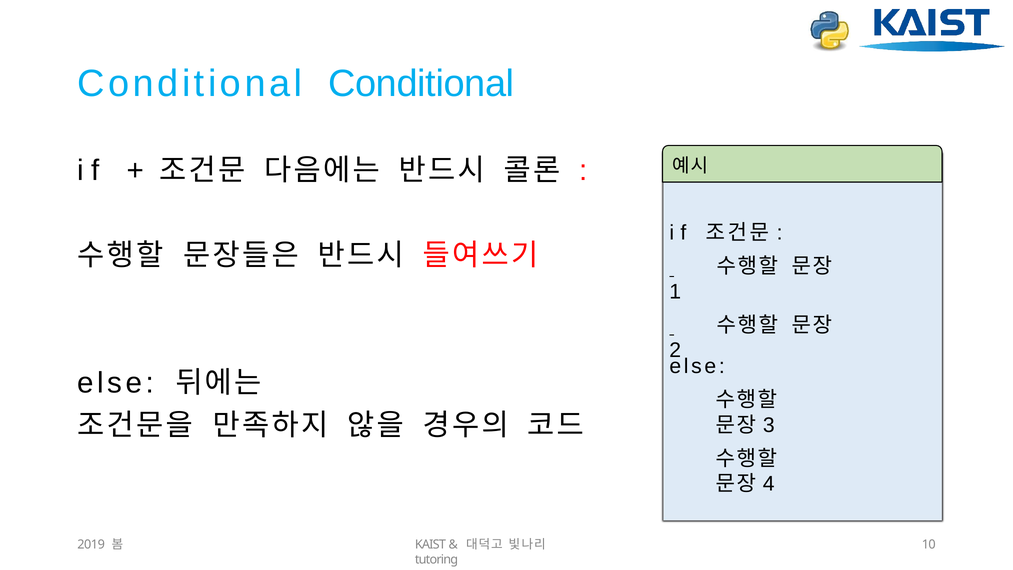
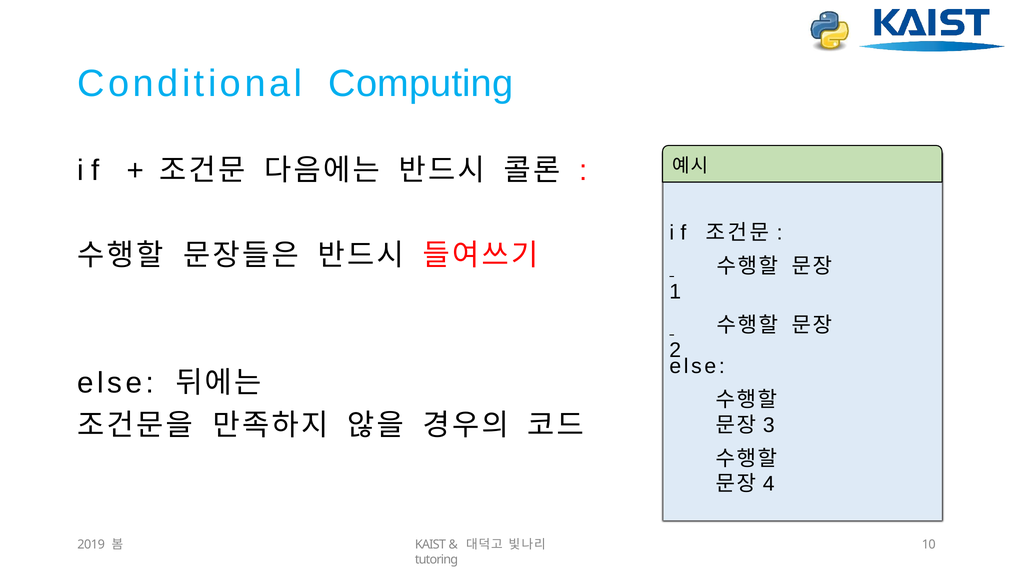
Conditional Conditional: Conditional -> Computing
